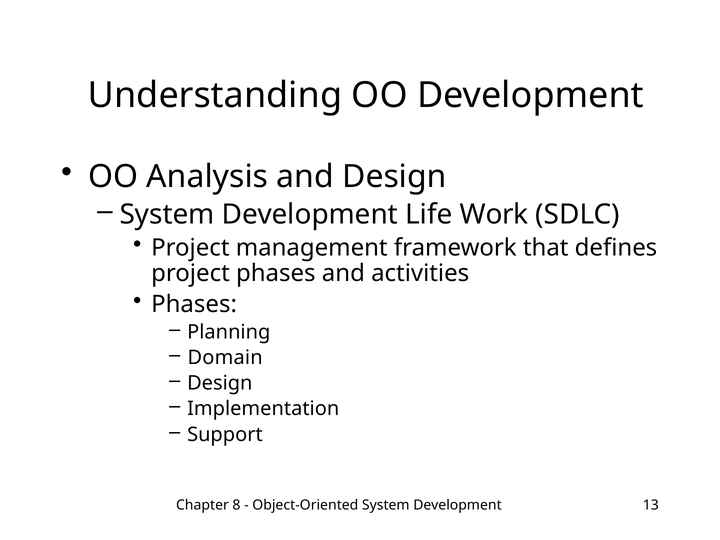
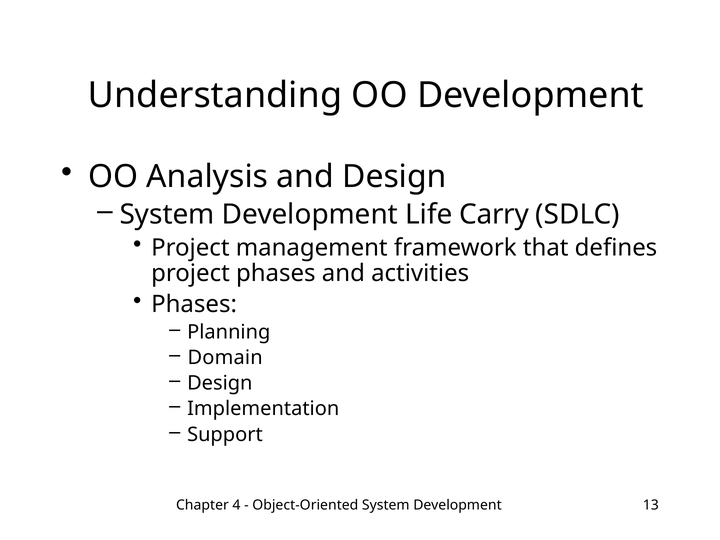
Work: Work -> Carry
8: 8 -> 4
